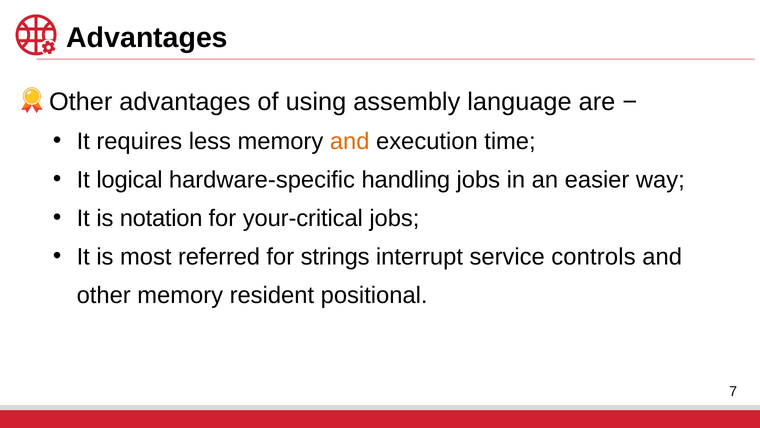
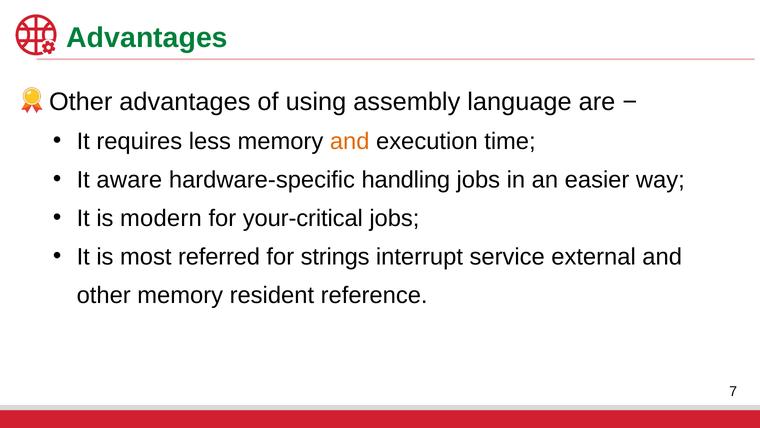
Advantages at (147, 38) colour: black -> green
logical: logical -> aware
notation: notation -> modern
controls: controls -> external
positional: positional -> reference
